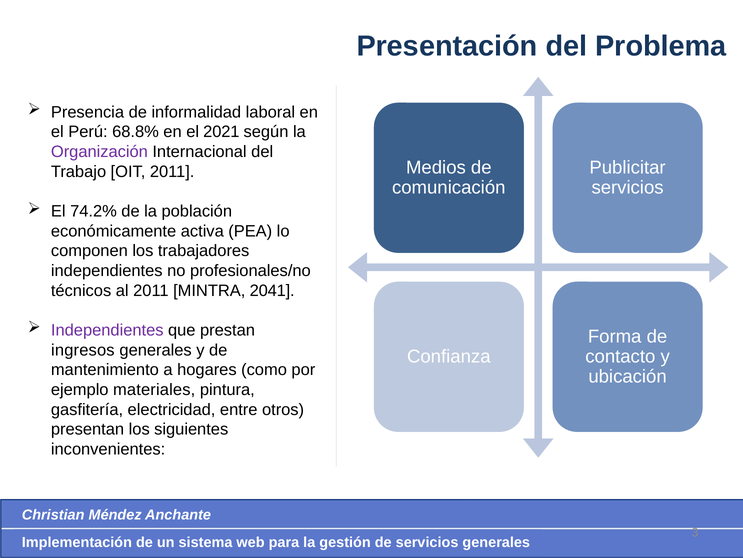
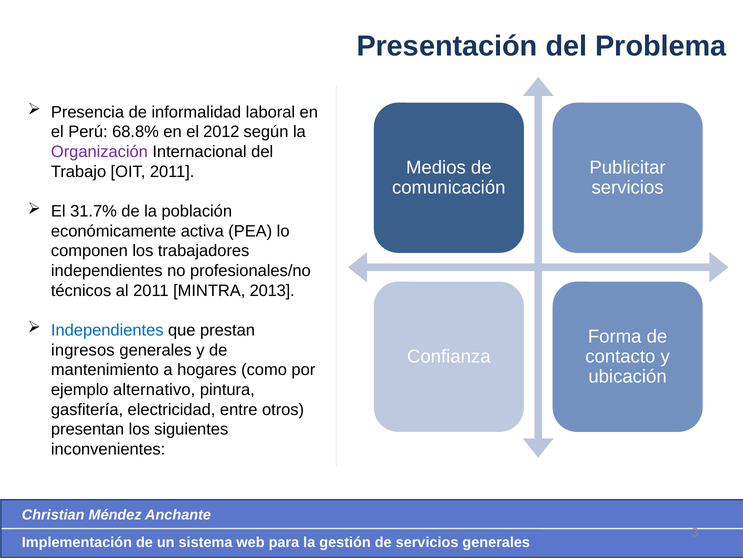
2021: 2021 -> 2012
74.2%: 74.2% -> 31.7%
2041: 2041 -> 2013
Independientes at (107, 330) colour: purple -> blue
materiales: materiales -> alternativo
